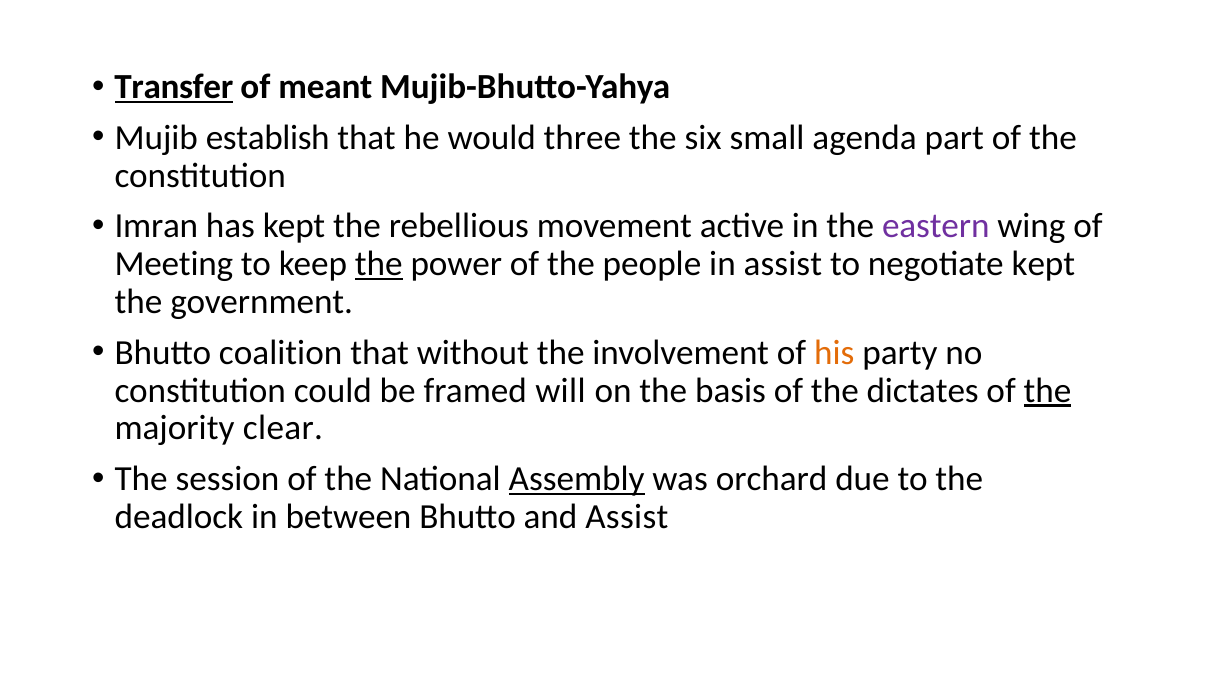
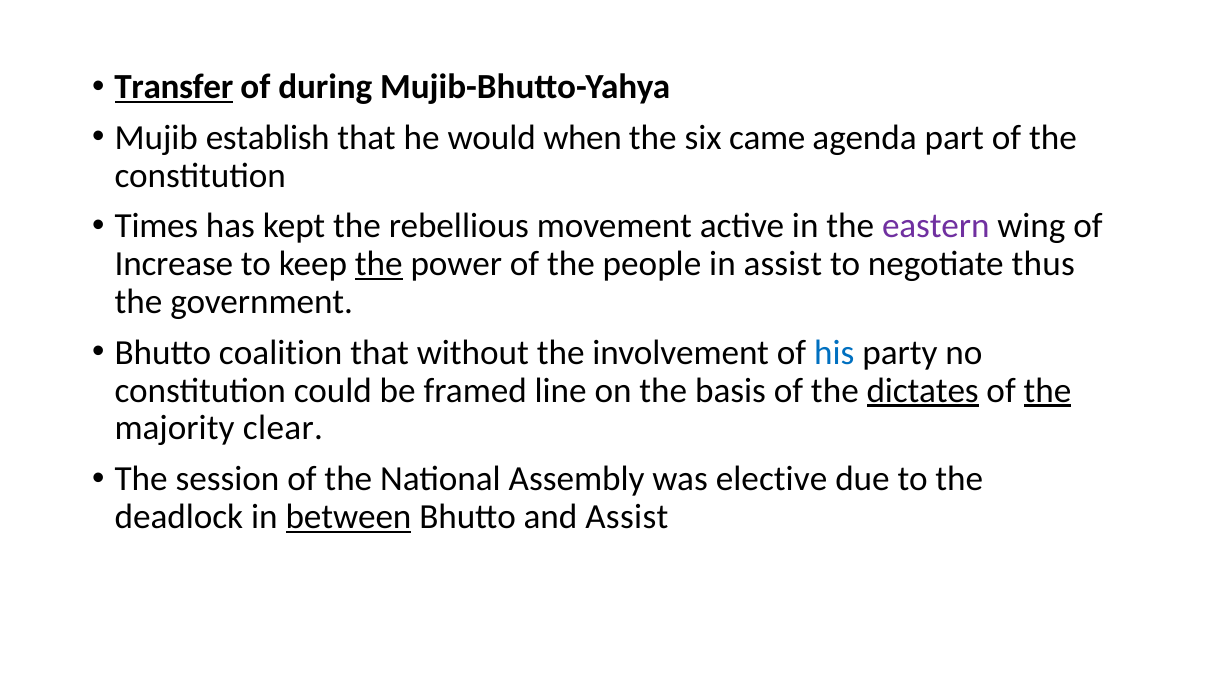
meant: meant -> during
three: three -> when
small: small -> came
Imran: Imran -> Times
Meeting: Meeting -> Increase
negotiate kept: kept -> thus
his colour: orange -> blue
will: will -> line
dictates underline: none -> present
Assembly underline: present -> none
orchard: orchard -> elective
between underline: none -> present
